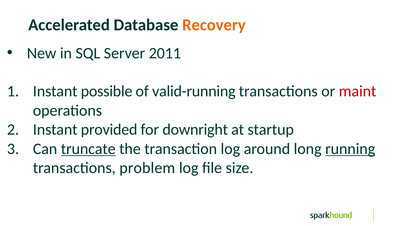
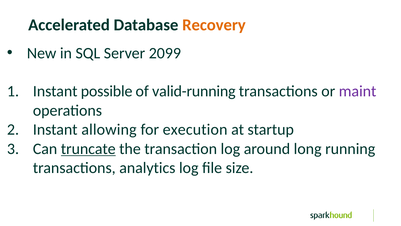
2011: 2011 -> 2099
maint colour: red -> purple
provided: provided -> allowing
downright: downright -> execution
running underline: present -> none
problem: problem -> analytics
